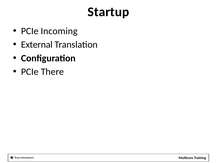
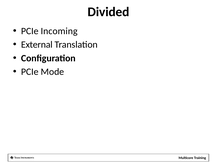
Startup: Startup -> Divided
There: There -> Mode
